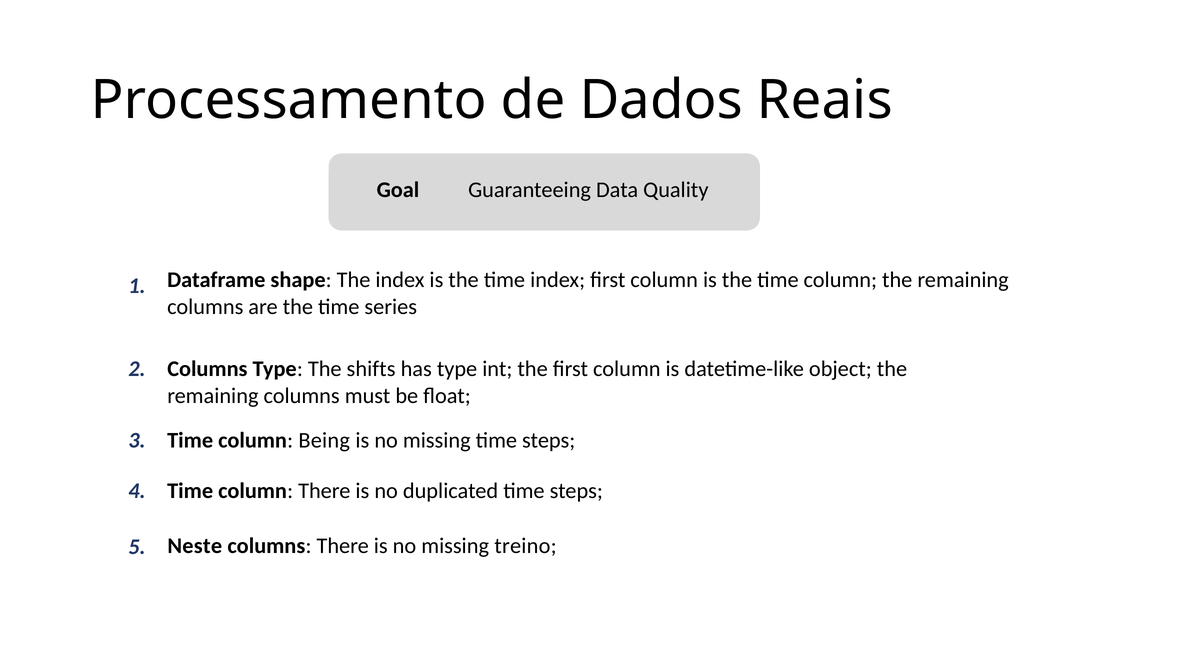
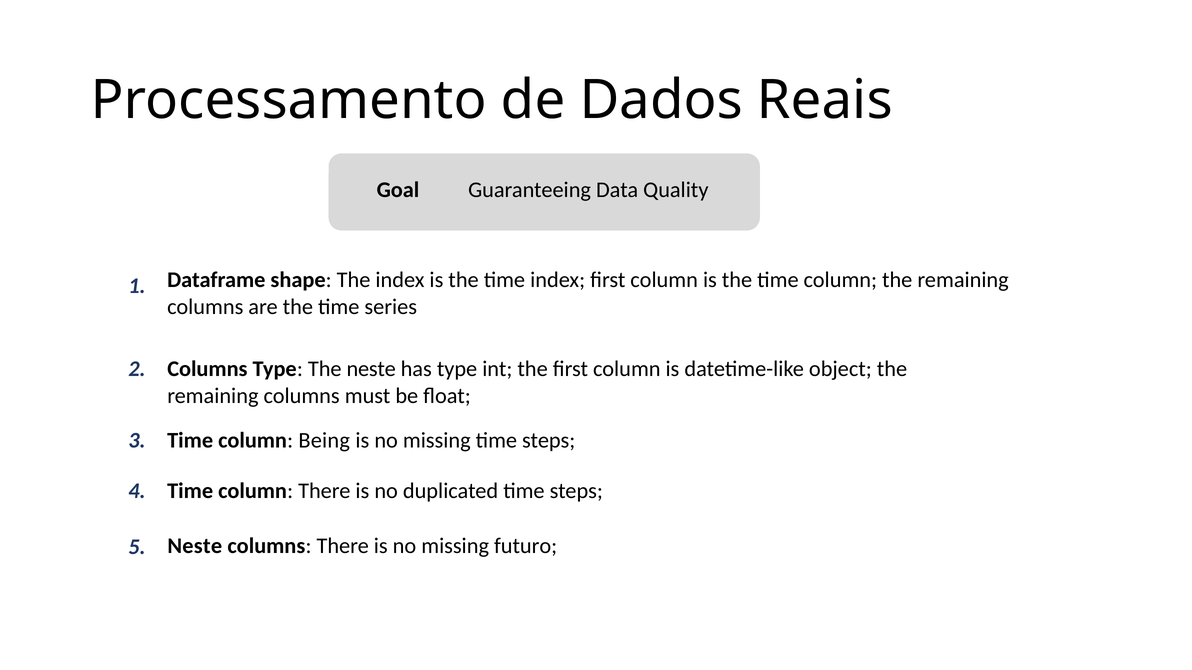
The shifts: shifts -> neste
treino: treino -> futuro
